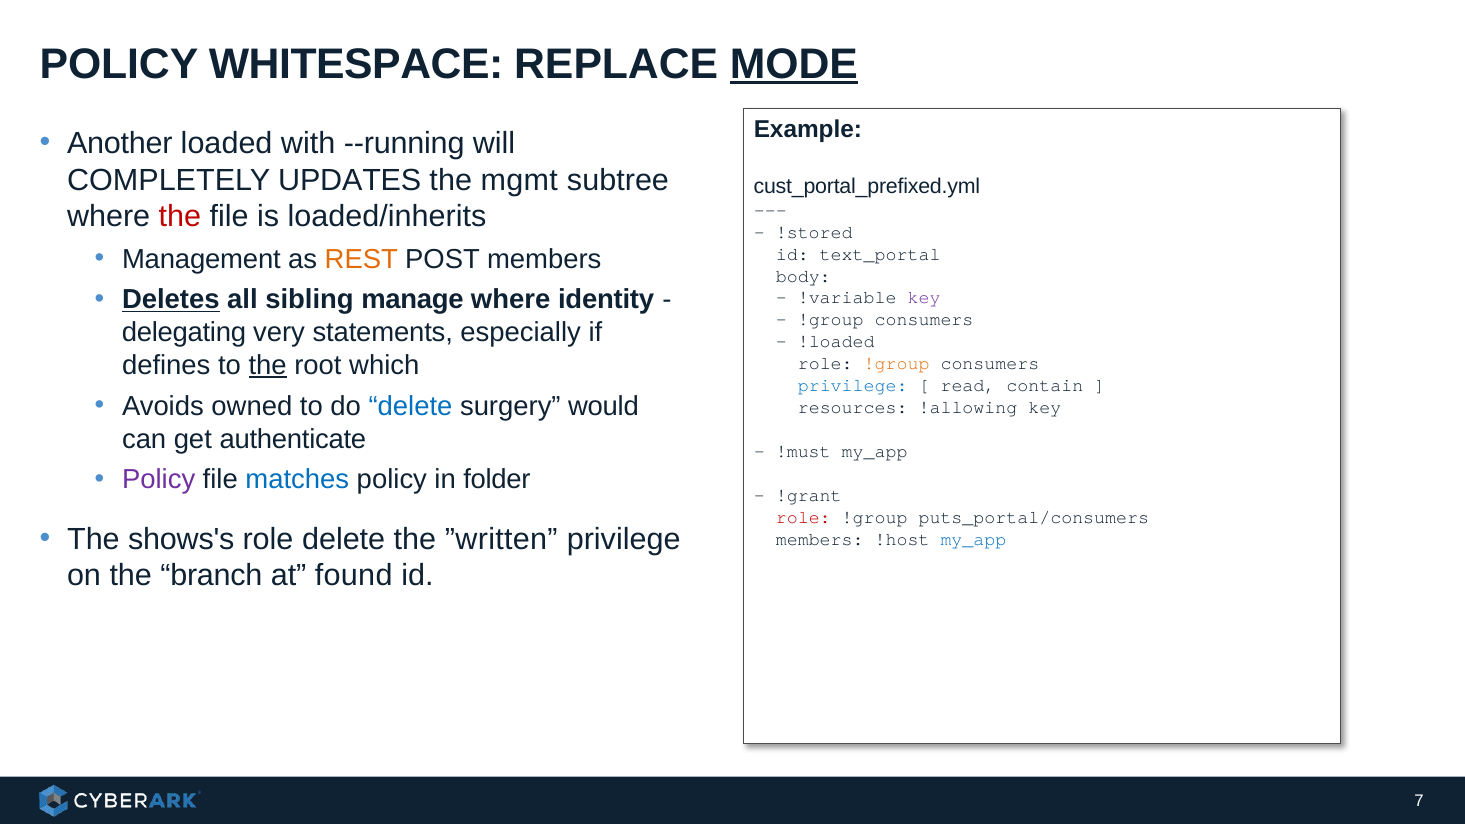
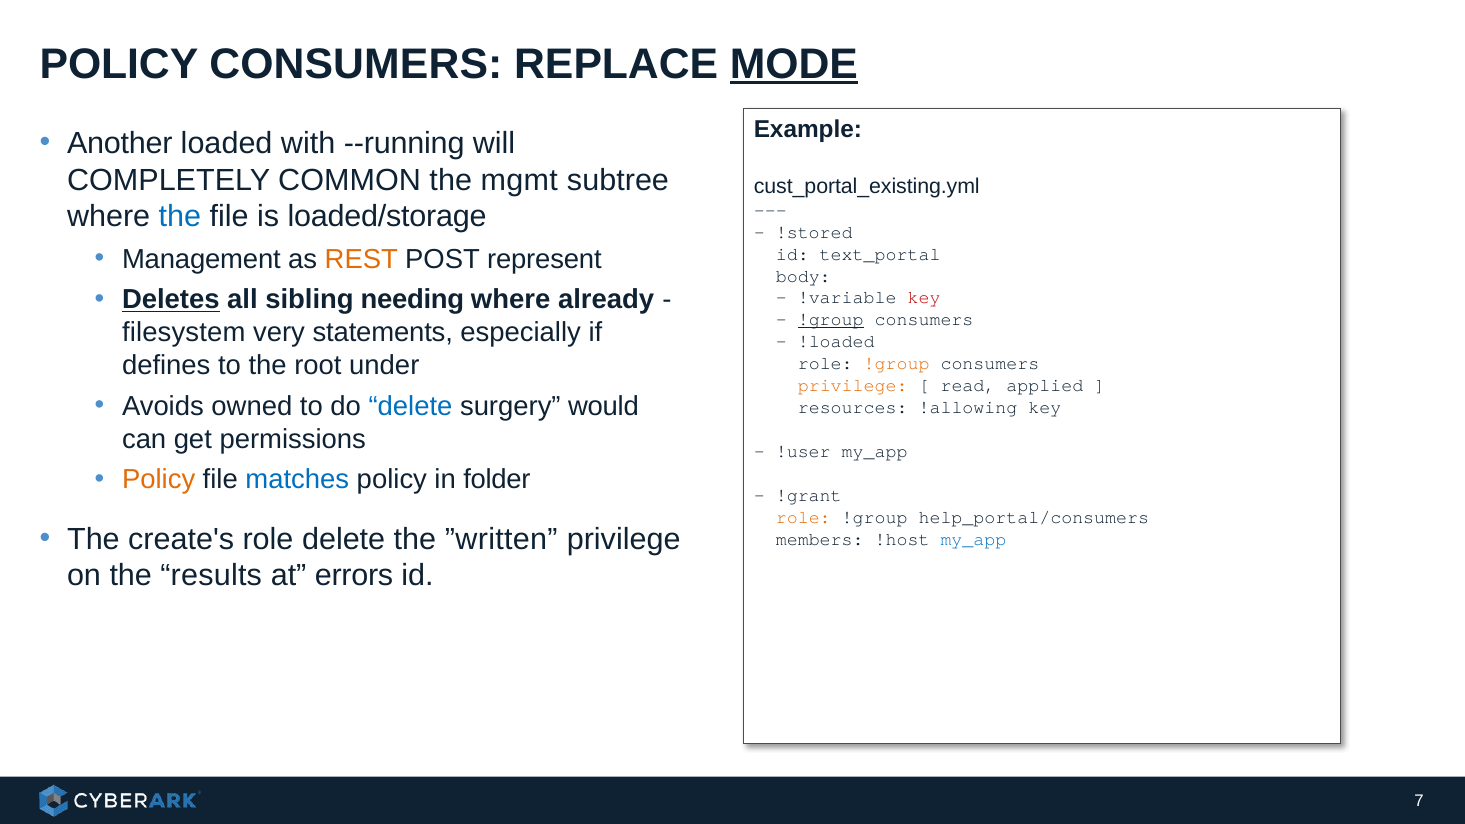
POLICY WHITESPACE: WHITESPACE -> CONSUMERS
UPDATES: UPDATES -> COMMON
cust_portal_prefixed.yml: cust_portal_prefixed.yml -> cust_portal_existing.yml
the at (180, 217) colour: red -> blue
loaded/inherits: loaded/inherits -> loaded/storage
POST members: members -> represent
manage: manage -> needing
identity: identity -> already
key at (924, 298) colour: purple -> red
!group at (831, 320) underline: none -> present
delegating: delegating -> filesystem
the at (268, 366) underline: present -> none
which: which -> under
privilege at (853, 386) colour: blue -> orange
contain: contain -> applied
authenticate: authenticate -> permissions
!must: !must -> !user
Policy at (159, 480) colour: purple -> orange
role at (803, 518) colour: red -> orange
puts_portal/consumers: puts_portal/consumers -> help_portal/consumers
shows's: shows's -> create's
branch: branch -> results
found: found -> errors
